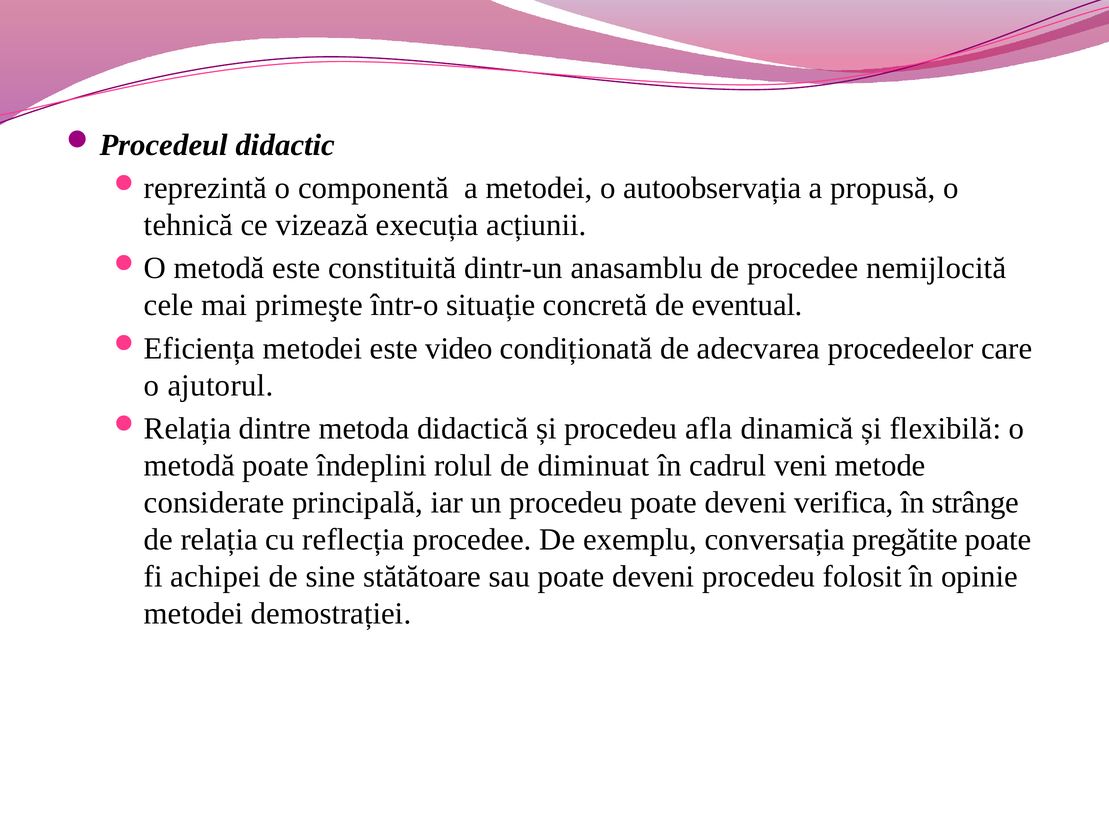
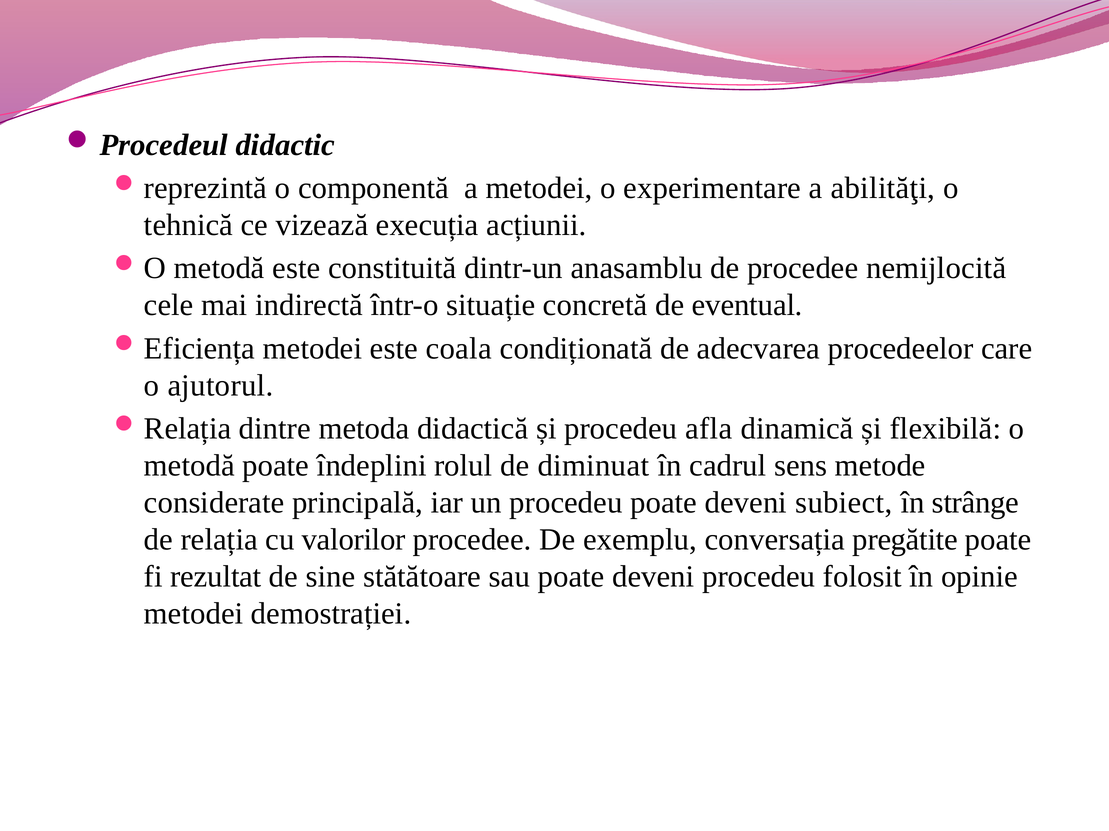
autoobservația: autoobservația -> experimentare
propusă: propusă -> abilităţi
primeşte: primeşte -> indirectă
video: video -> coala
veni: veni -> sens
verifica: verifica -> subiect
reflecția: reflecția -> valorilor
achipei: achipei -> rezultat
